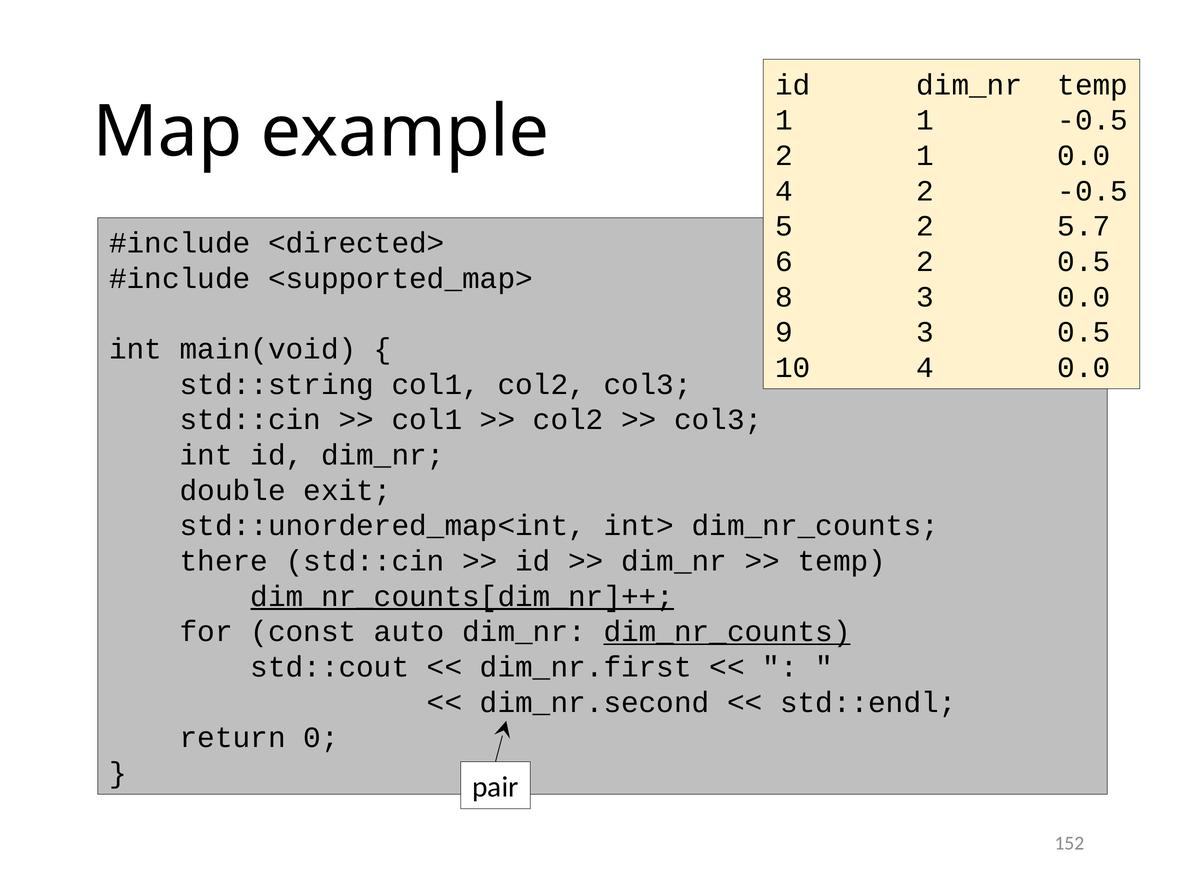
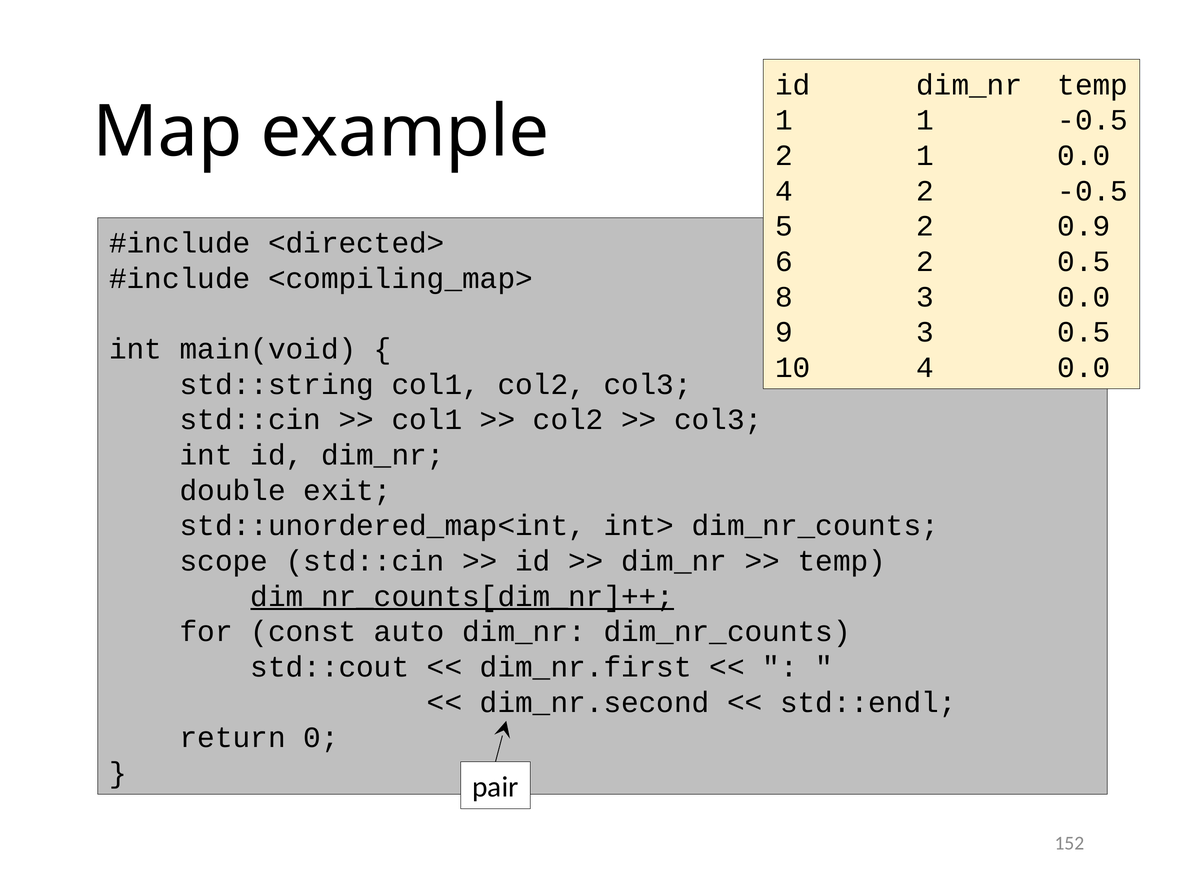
5.7: 5.7 -> 0.9
<supported_map>: <supported_map> -> <compiling_map>
there: there -> scope
dim_nr_counts at (727, 631) underline: present -> none
